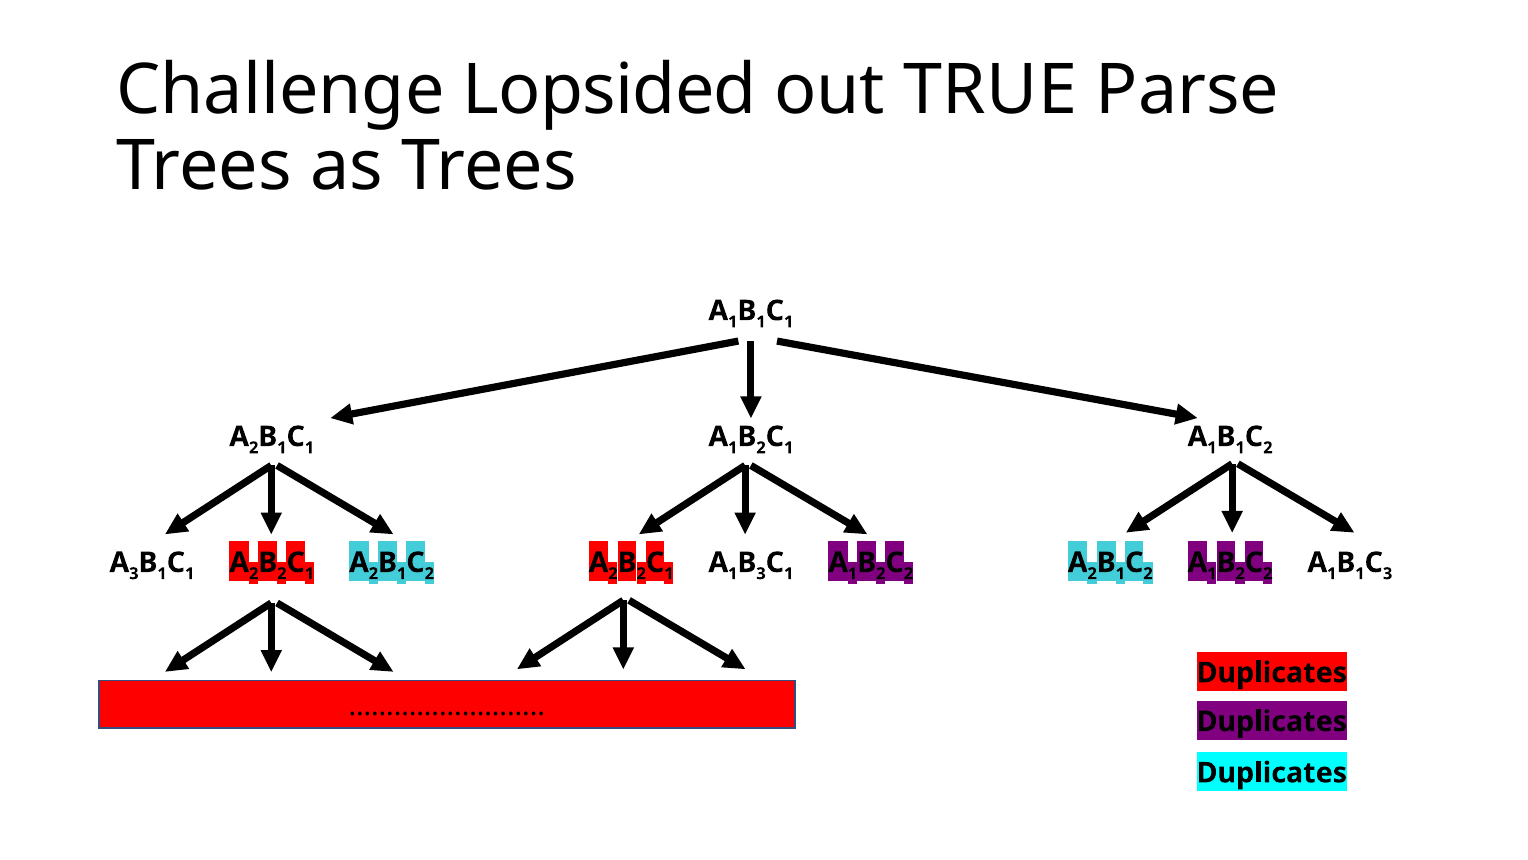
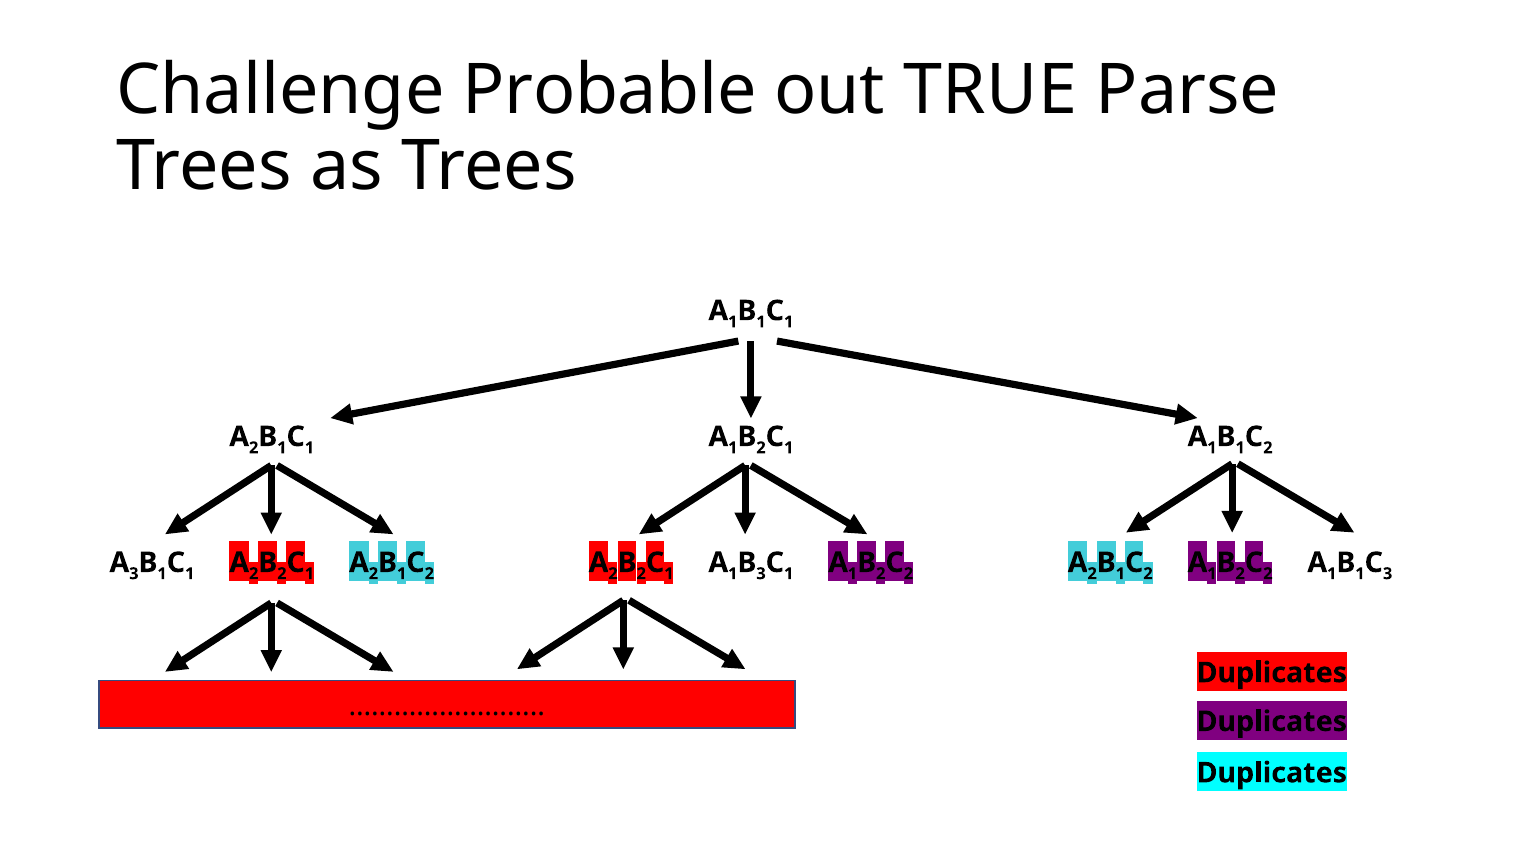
Lopsided: Lopsided -> Probable
